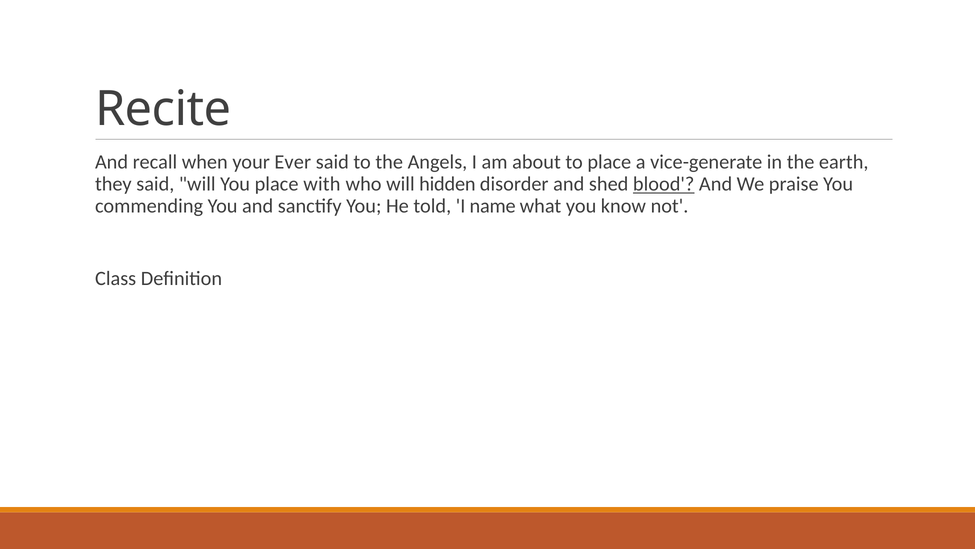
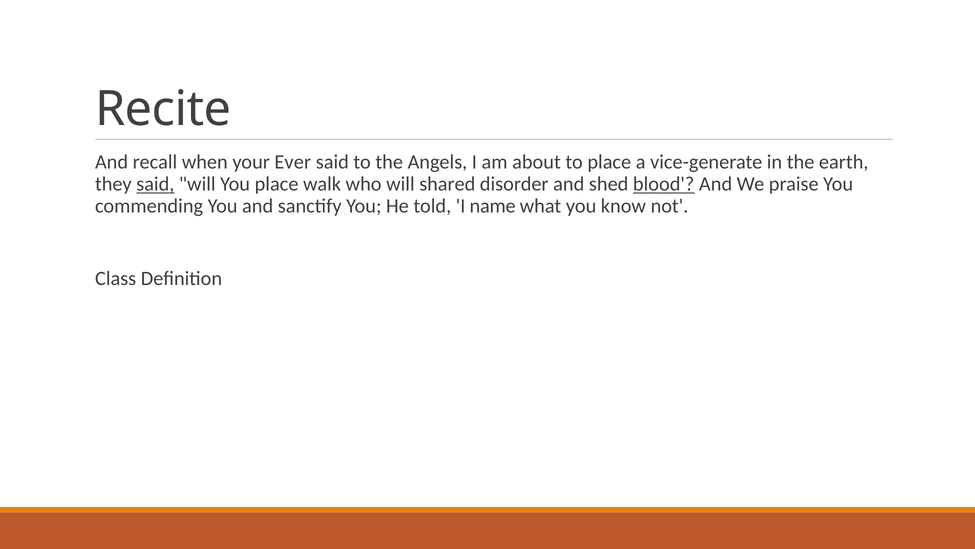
said at (155, 184) underline: none -> present
with: with -> walk
hidden: hidden -> shared
